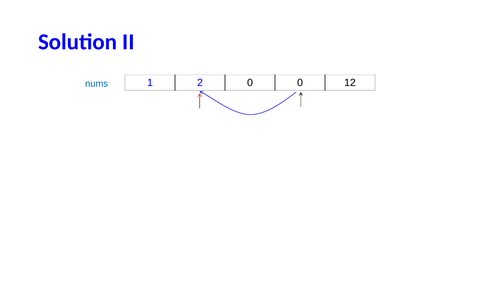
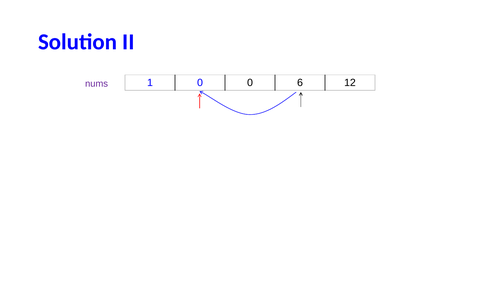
1 2: 2 -> 0
0 0: 0 -> 6
nums colour: blue -> purple
